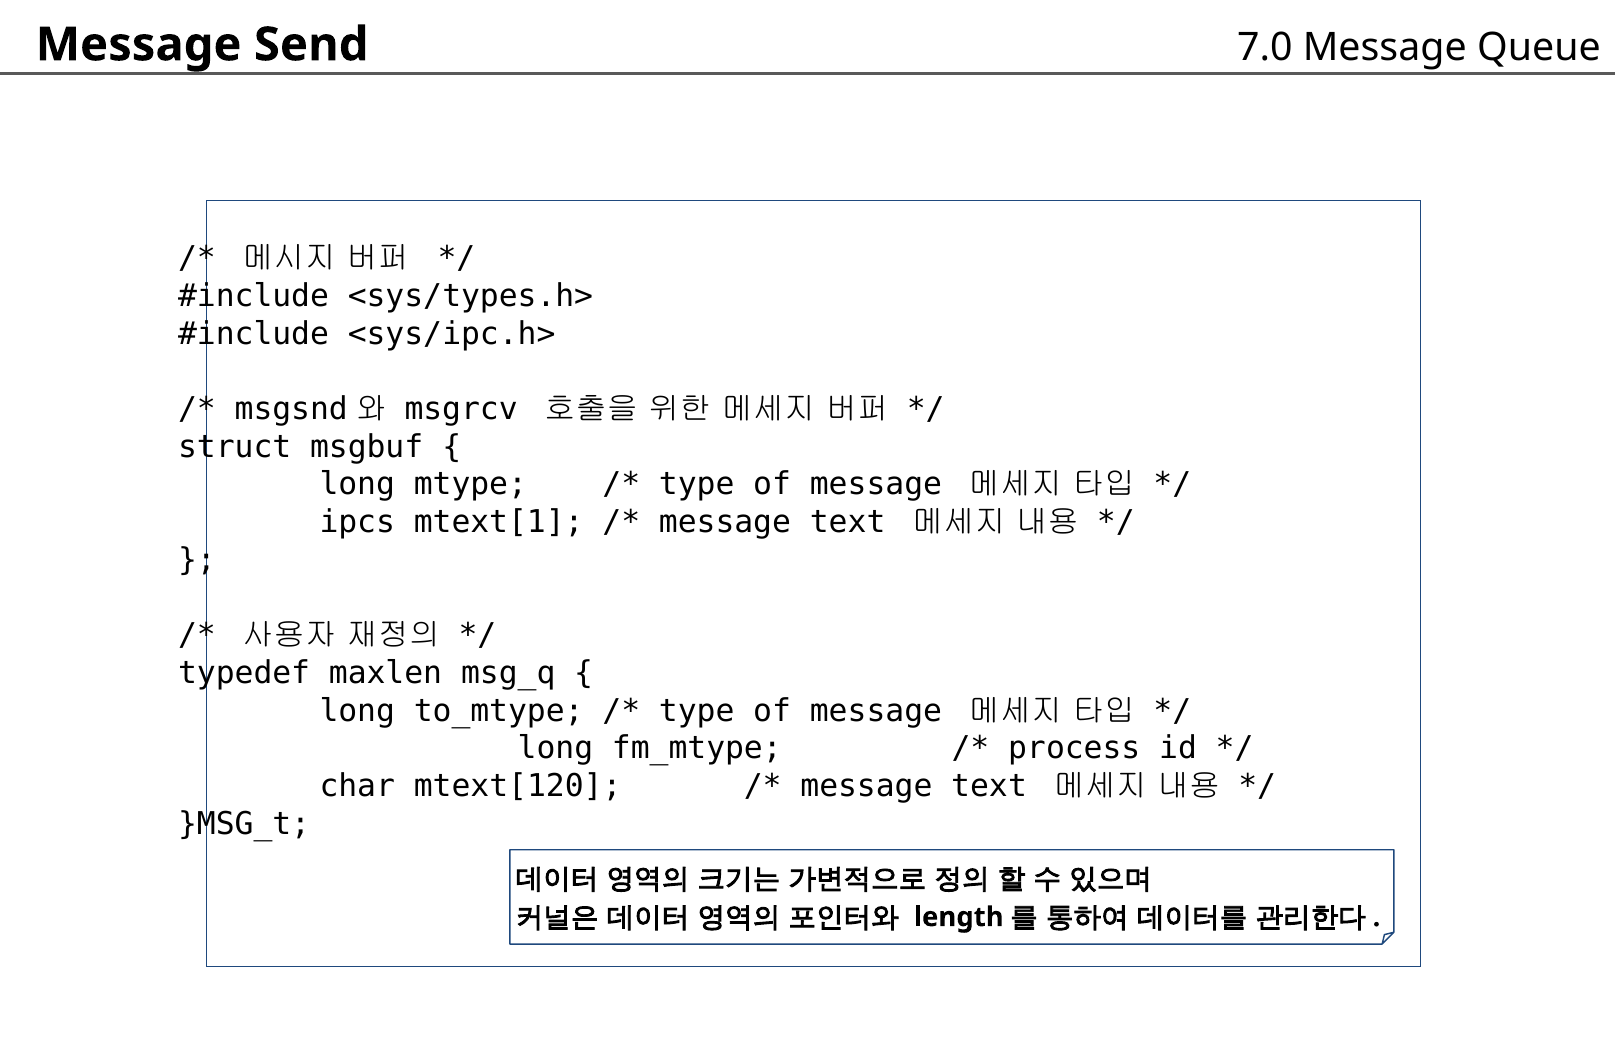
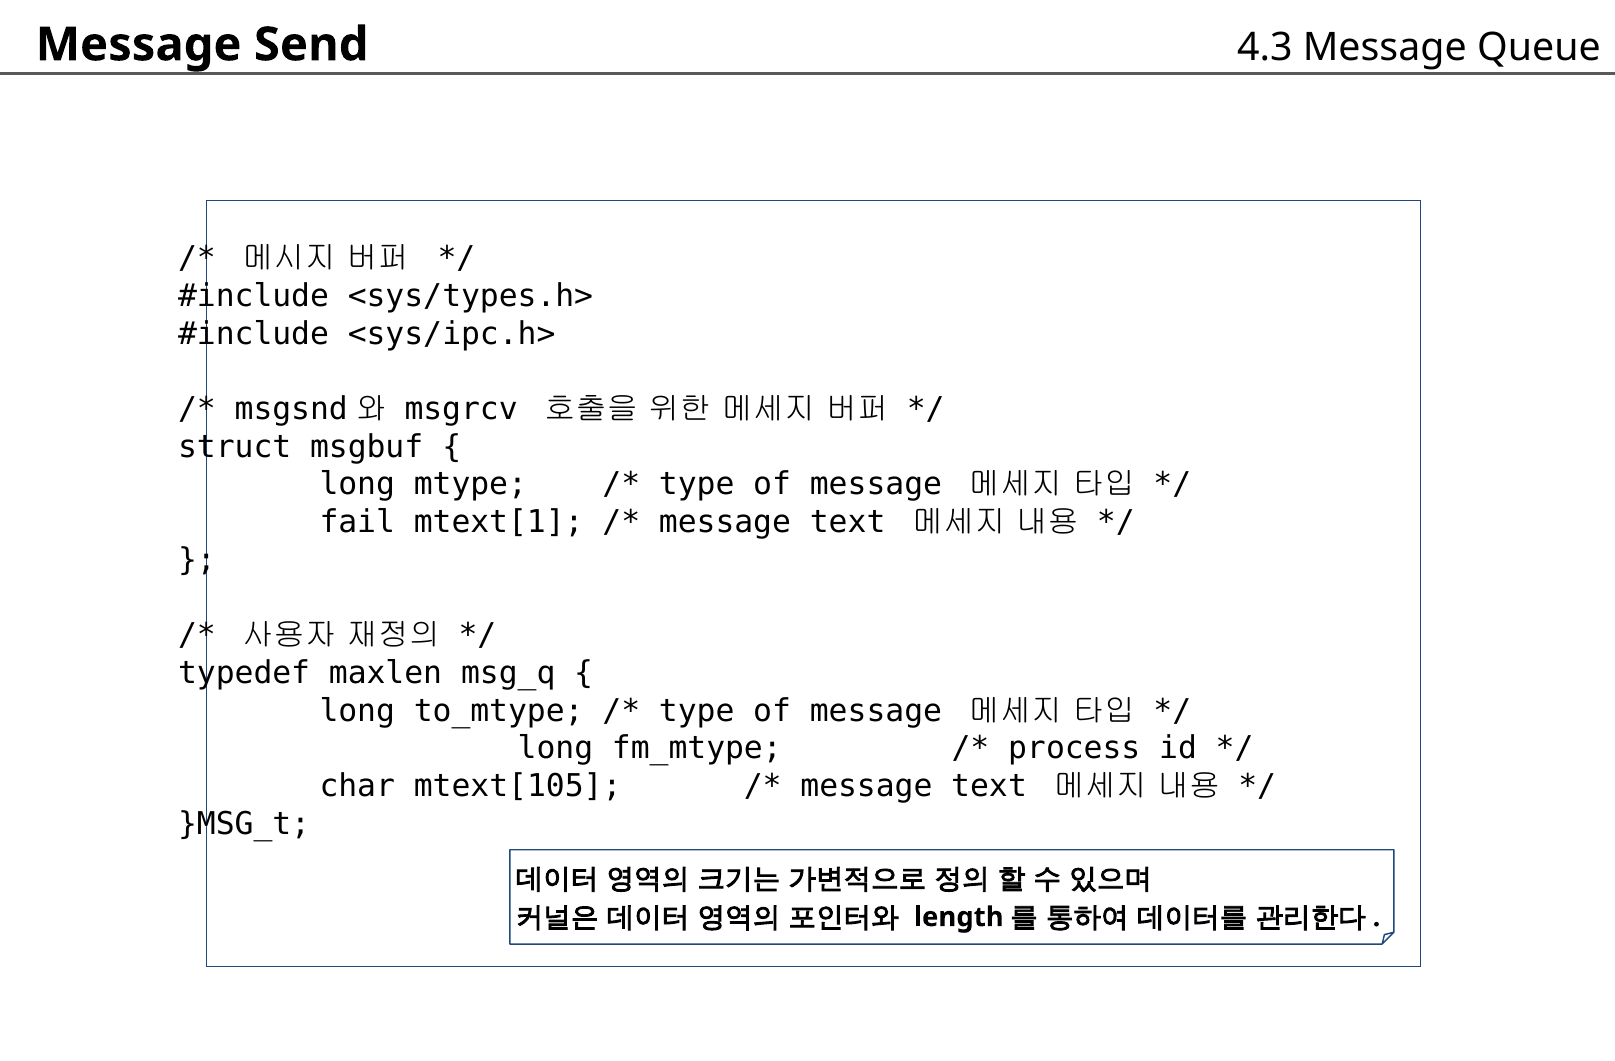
7.0: 7.0 -> 4.3
ipcs: ipcs -> fail
mtext[120: mtext[120 -> mtext[105
